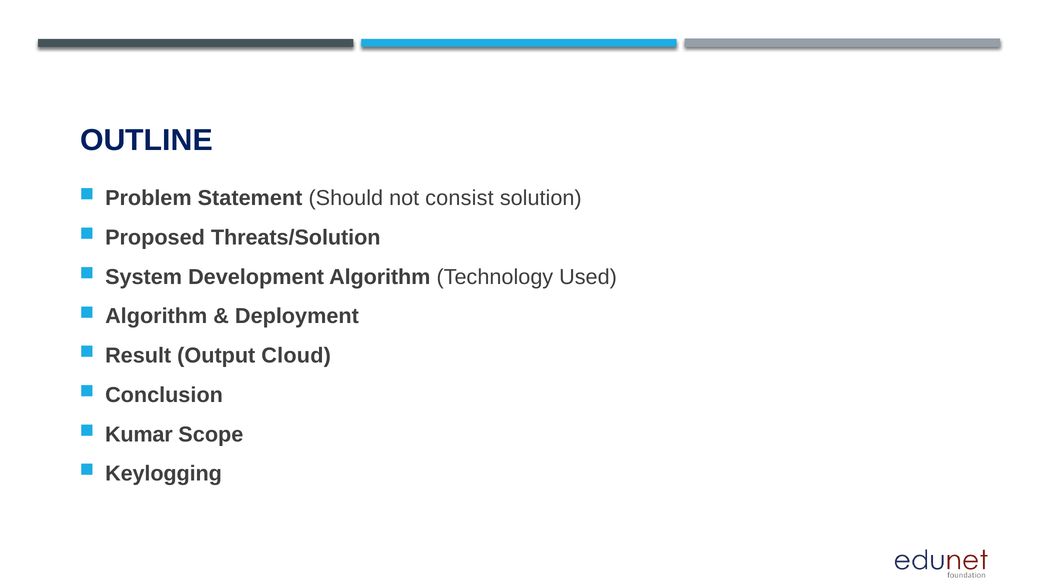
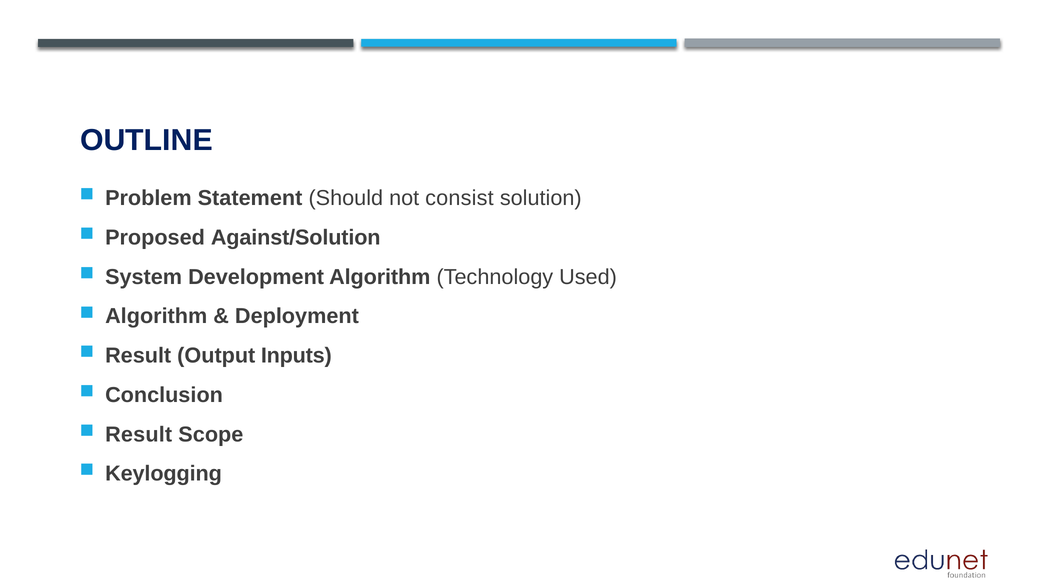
Threats/Solution: Threats/Solution -> Against/Solution
Cloud: Cloud -> Inputs
Kumar at (139, 434): Kumar -> Result
